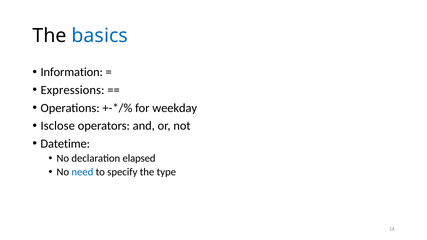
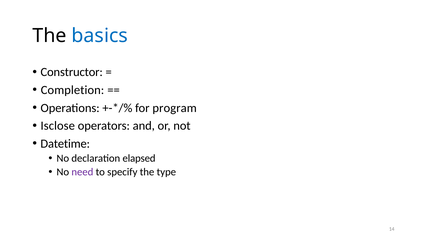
Information: Information -> Constructor
Expressions: Expressions -> Completion
weekday: weekday -> program
need colour: blue -> purple
